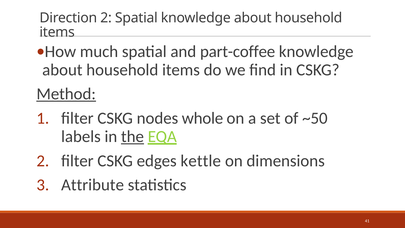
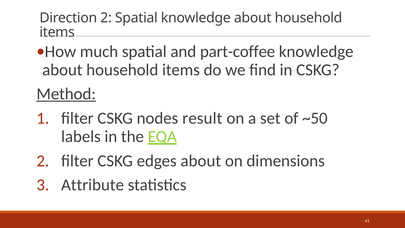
whole: whole -> result
the underline: present -> none
edges kettle: kettle -> about
